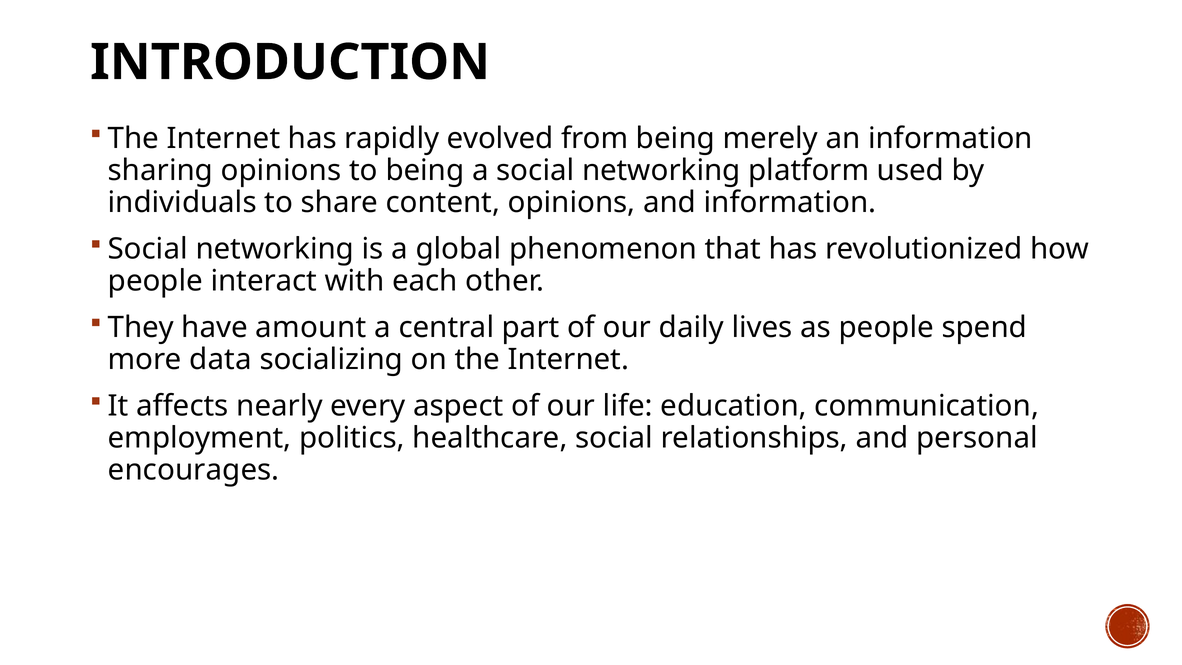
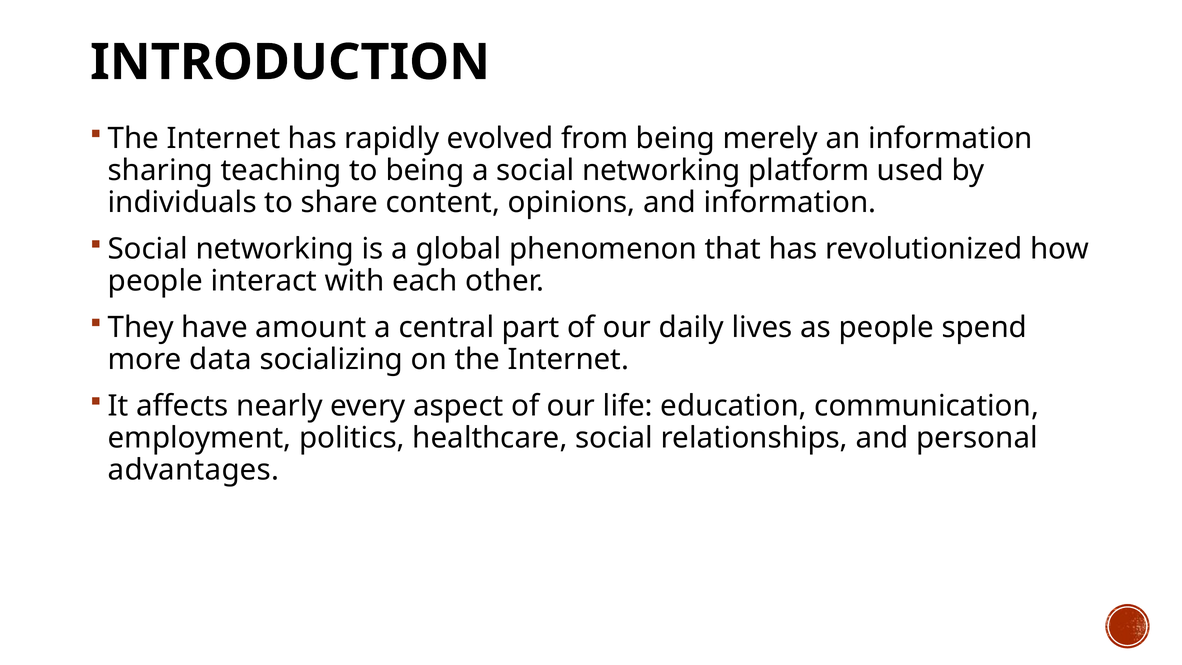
sharing opinions: opinions -> teaching
encourages: encourages -> advantages
